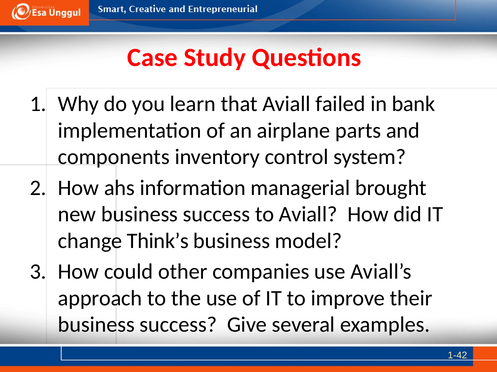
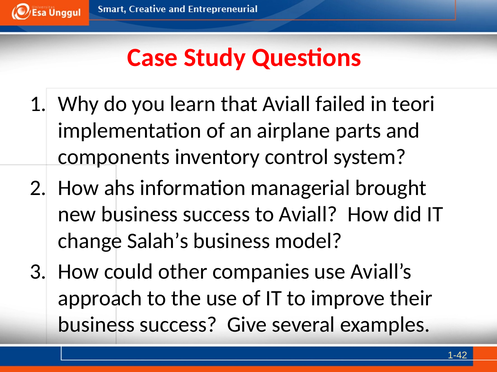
bank: bank -> teori
Think’s: Think’s -> Salah’s
